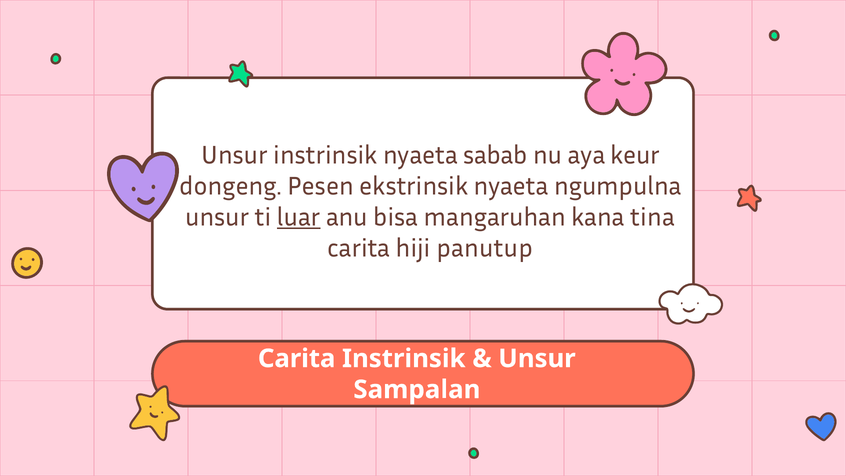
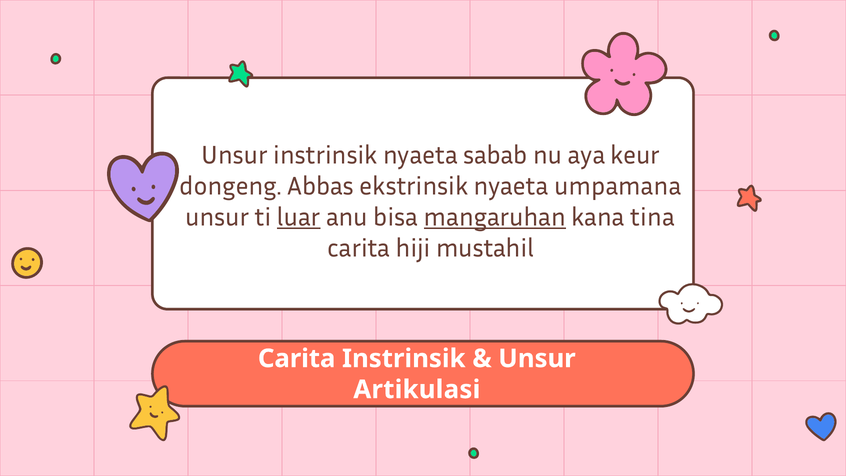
Pesen: Pesen -> Abbas
ngumpulna: ngumpulna -> umpamana
mangaruhan underline: none -> present
panutup: panutup -> mustahil
Sampalan: Sampalan -> Artikulasi
